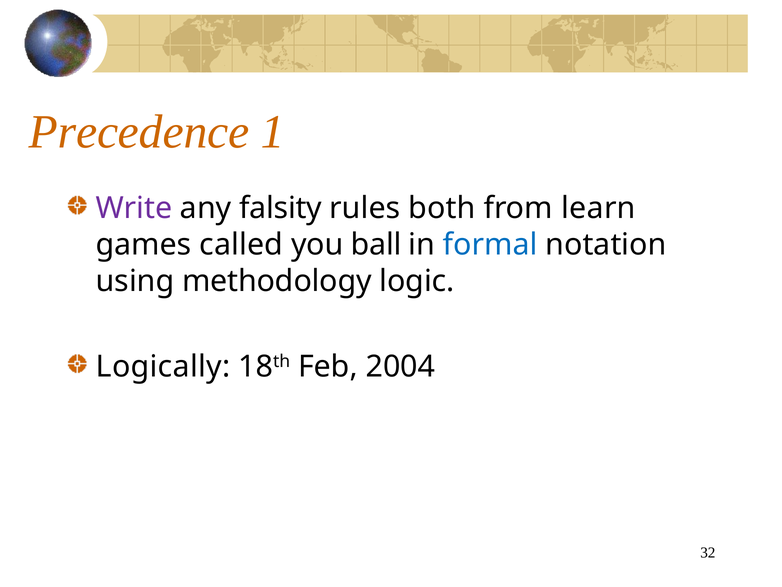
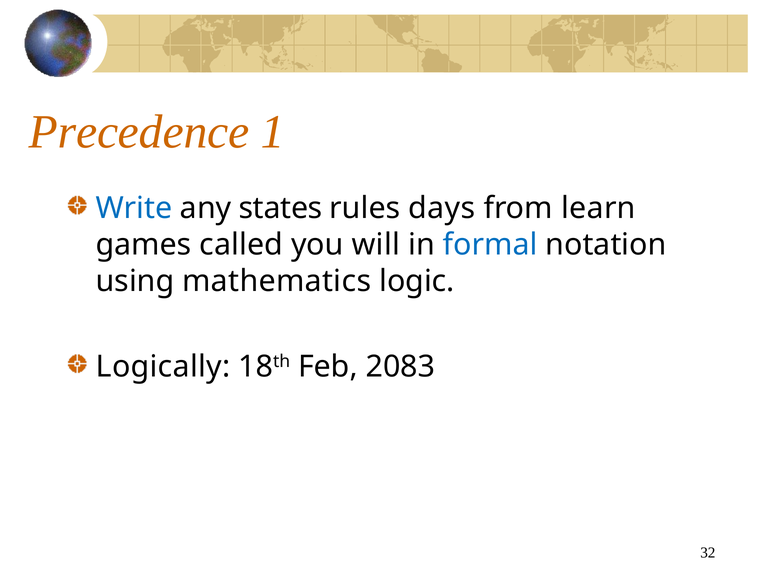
Write colour: purple -> blue
falsity: falsity -> states
both: both -> days
ball: ball -> will
methodology: methodology -> mathematics
2004: 2004 -> 2083
